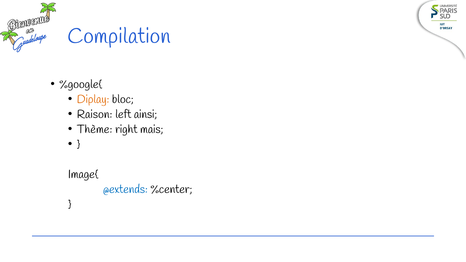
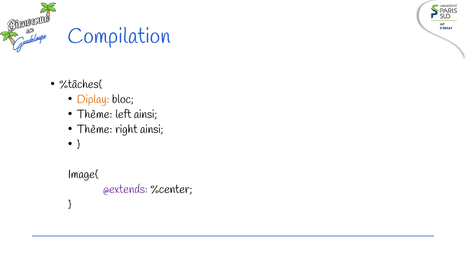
%google{: %google{ -> %tâches{
Raison at (95, 114): Raison -> Thème
right mais: mais -> ainsi
@extends colour: blue -> purple
